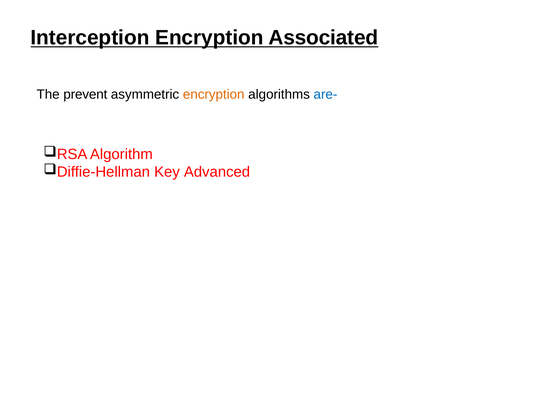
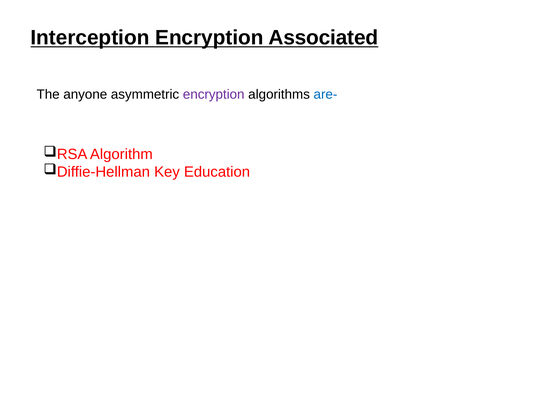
prevent: prevent -> anyone
encryption at (214, 95) colour: orange -> purple
Advanced: Advanced -> Education
